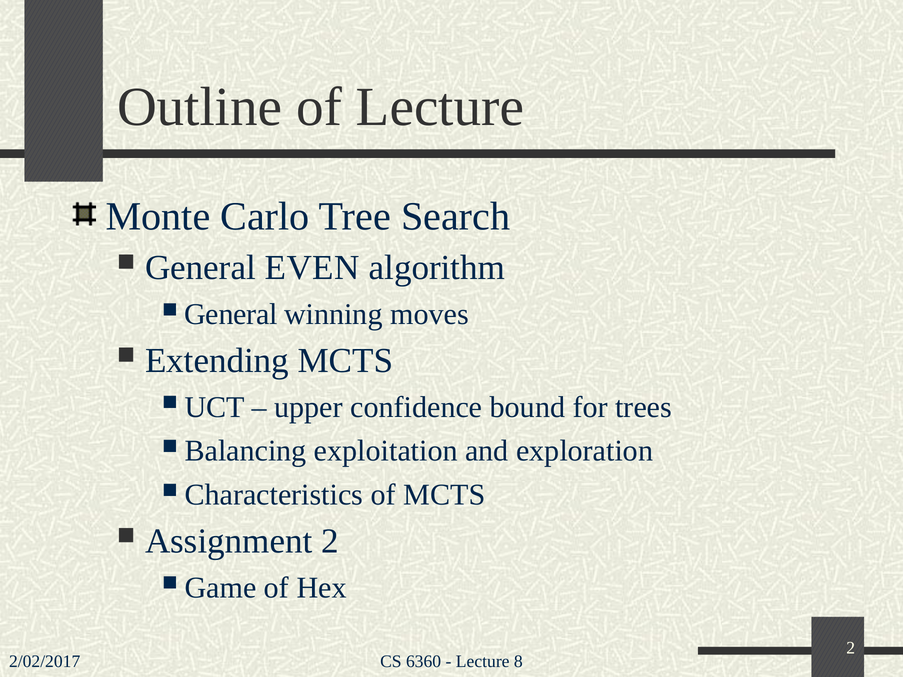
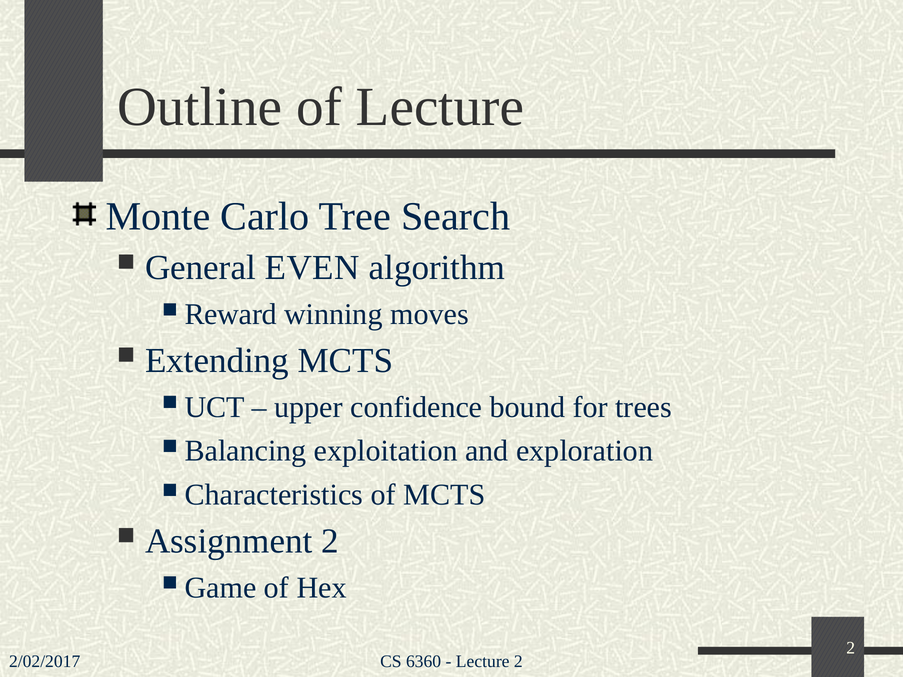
General at (231, 315): General -> Reward
Lecture 8: 8 -> 2
